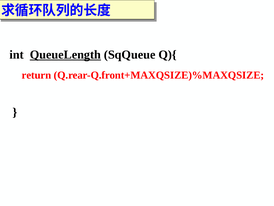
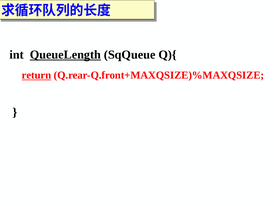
return underline: none -> present
